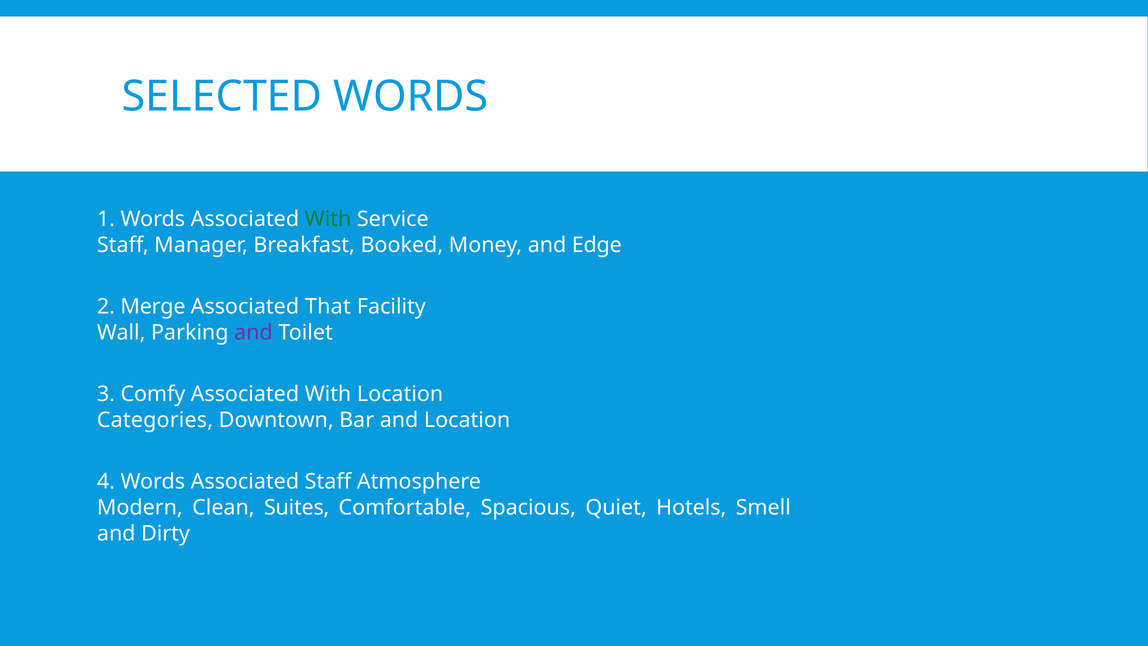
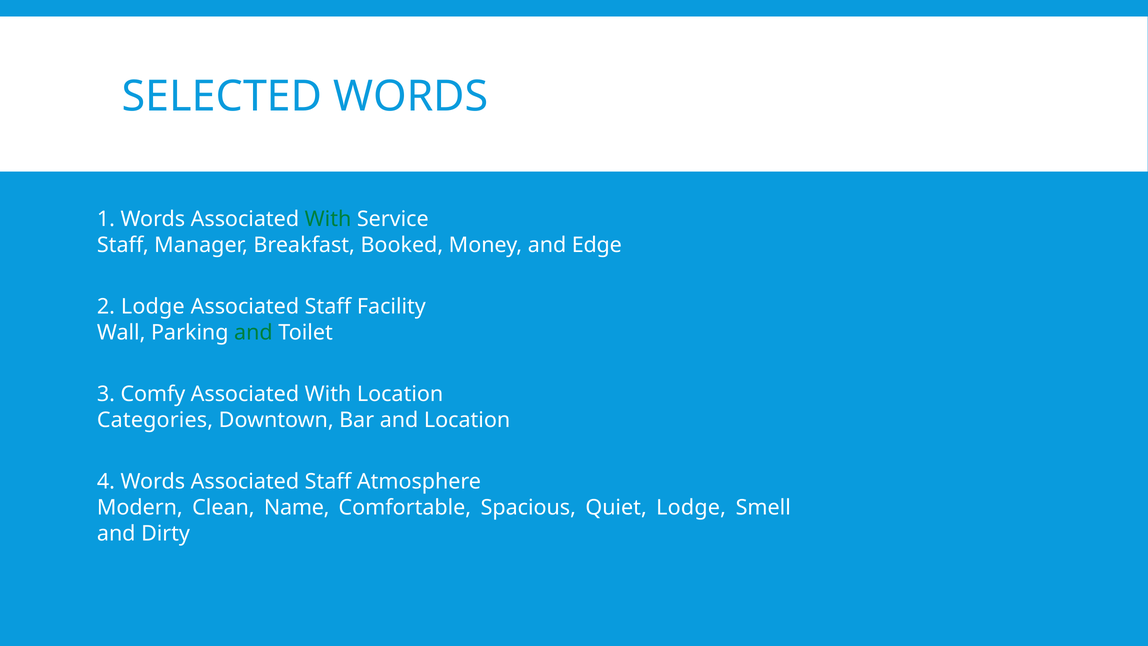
2 Merge: Merge -> Lodge
That at (328, 307): That -> Staff
and at (253, 333) colour: purple -> green
Suites: Suites -> Name
Quiet Hotels: Hotels -> Lodge
